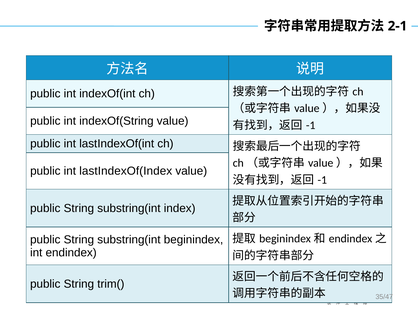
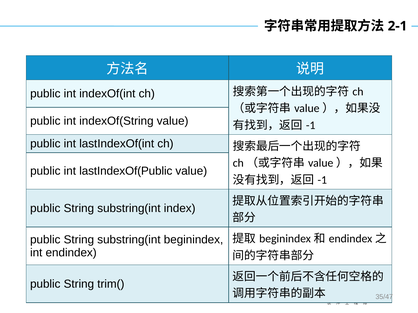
lastIndexOf(Index: lastIndexOf(Index -> lastIndexOf(Public
